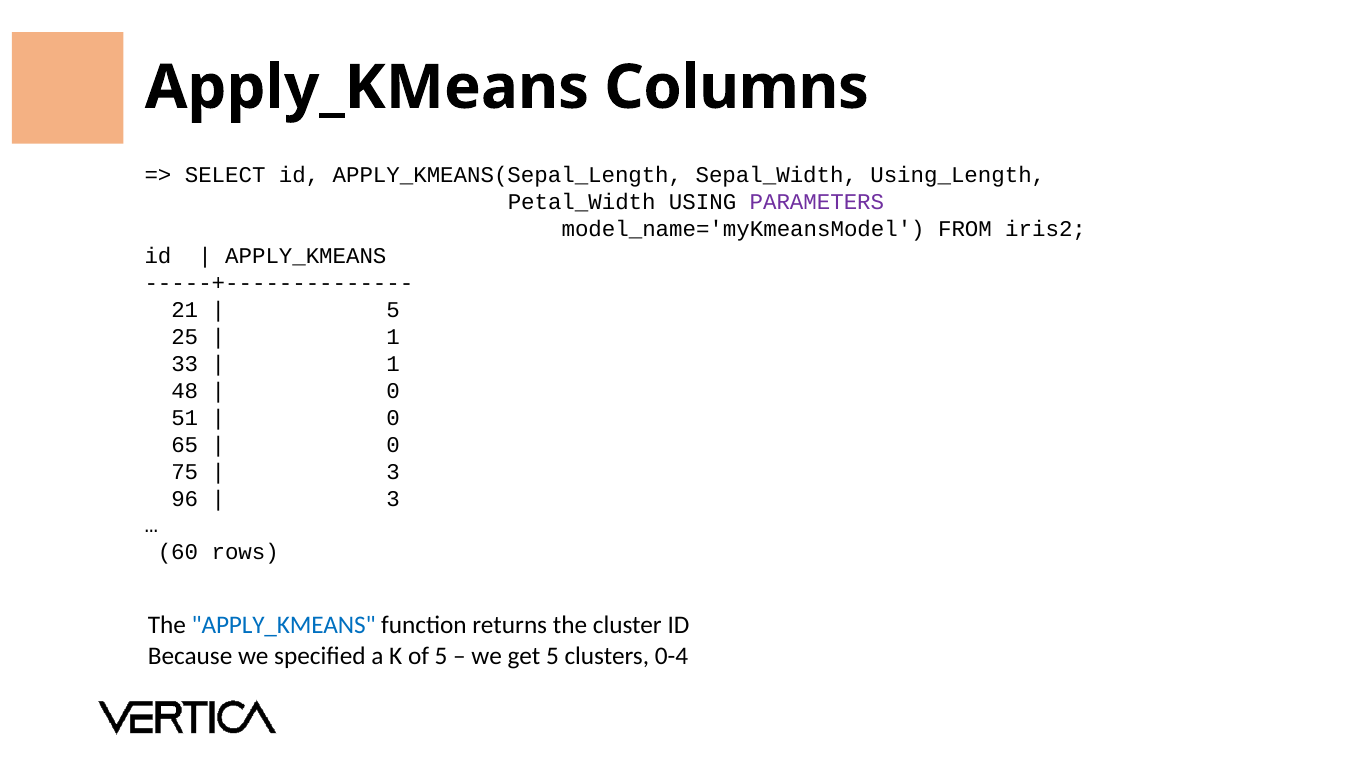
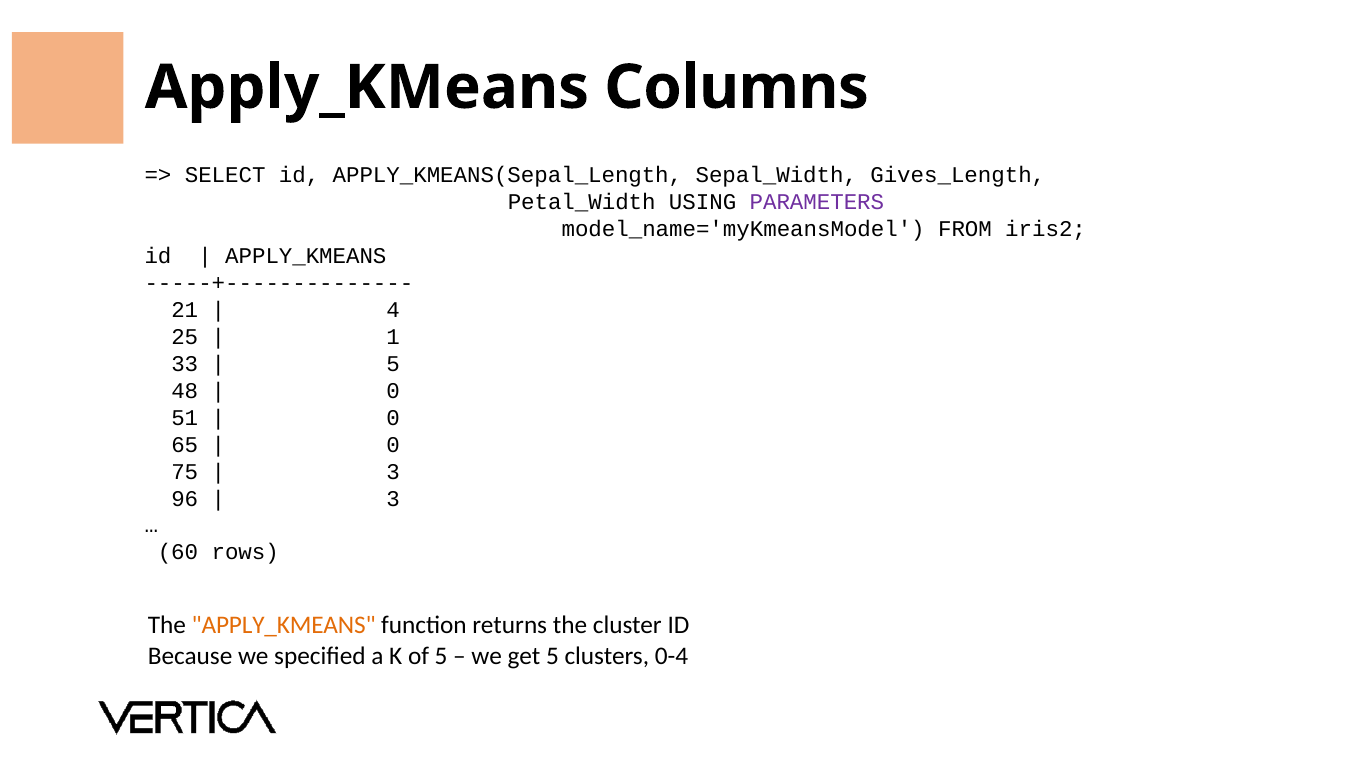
Using_Length: Using_Length -> Gives_Length
5 at (393, 310): 5 -> 4
1 at (393, 364): 1 -> 5
APPLY_KMEANS at (284, 625) colour: blue -> orange
